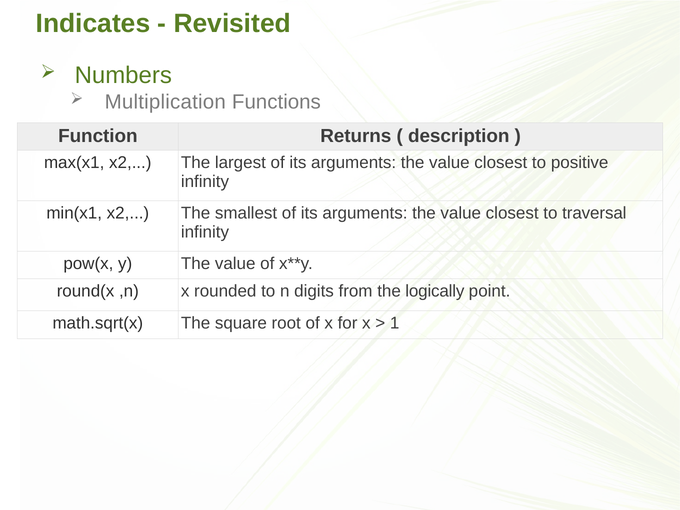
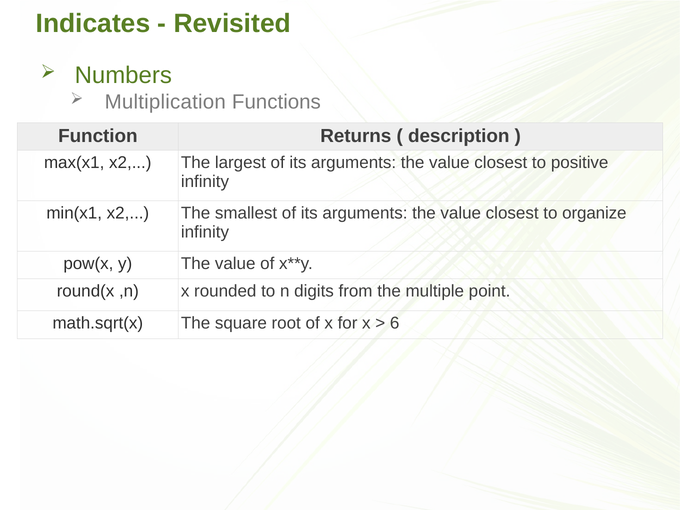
traversal: traversal -> organize
logically: logically -> multiple
1: 1 -> 6
